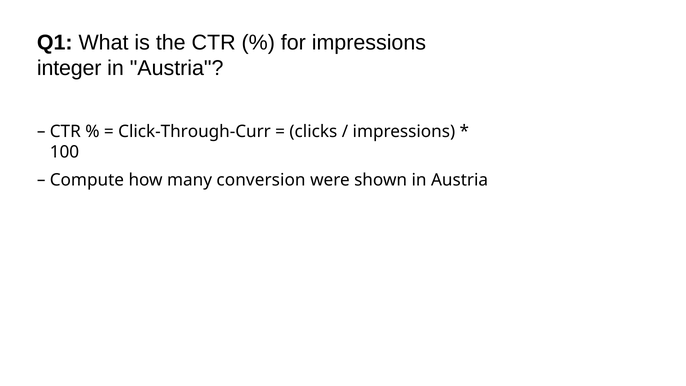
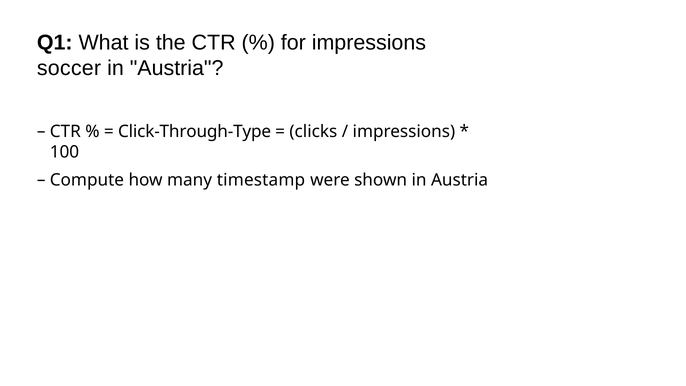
integer: integer -> soccer
Click-Through-Curr: Click-Through-Curr -> Click-Through-Type
conversion: conversion -> timestamp
